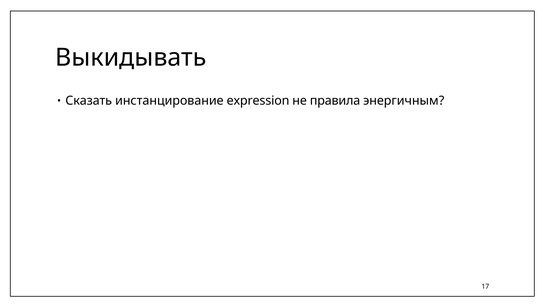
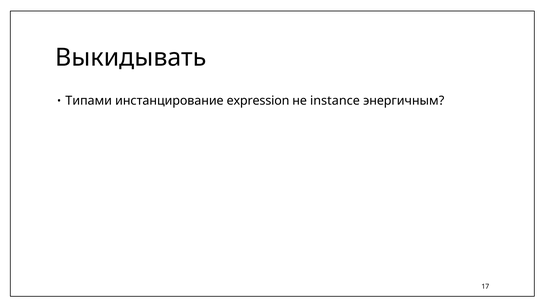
Сказать: Сказать -> Типами
правила: правила -> instance
